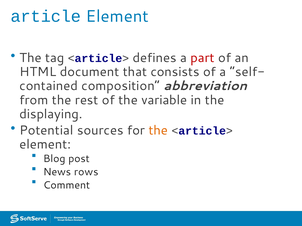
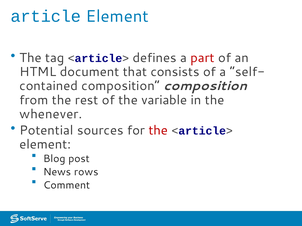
composition abbreviation: abbreviation -> composition
displaying: displaying -> whenever
the at (158, 131) colour: orange -> red
